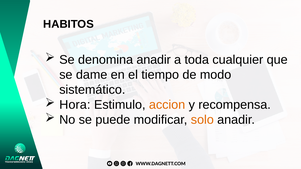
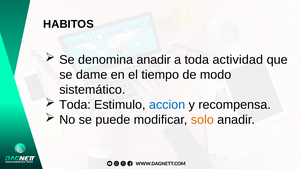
cualquier: cualquier -> actividad
Hora at (75, 105): Hora -> Toda
accion colour: orange -> blue
